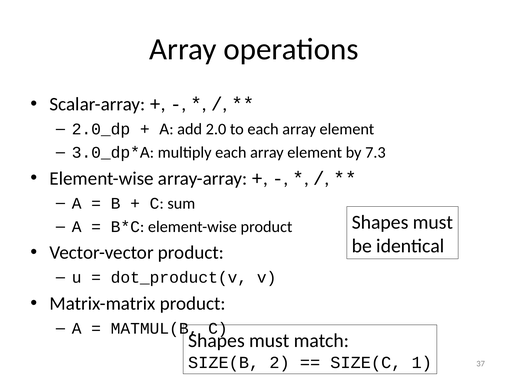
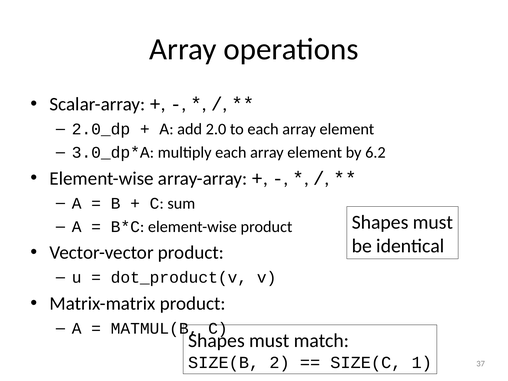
7.3: 7.3 -> 6.2
